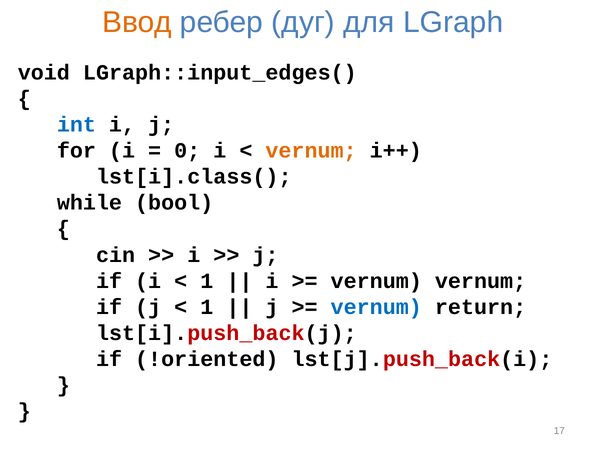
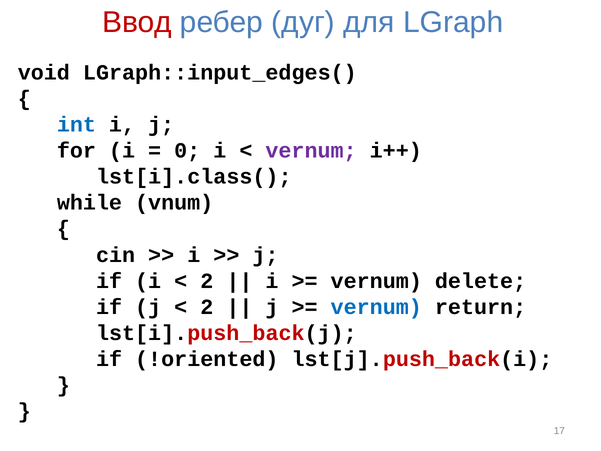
Ввод colour: orange -> red
vernum at (311, 151) colour: orange -> purple
bool: bool -> vnum
1 at (207, 281): 1 -> 2
vernum vernum: vernum -> delete
1 at (207, 307): 1 -> 2
